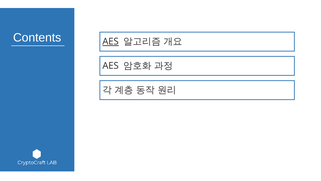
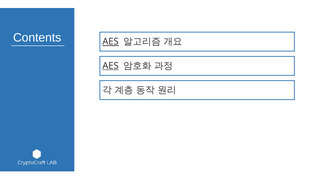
AES at (111, 66) underline: none -> present
